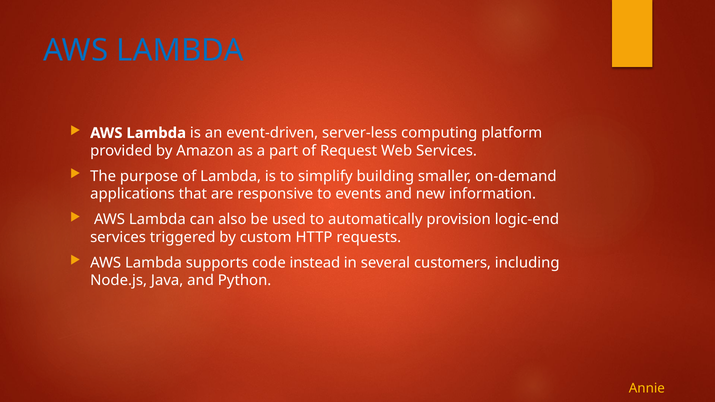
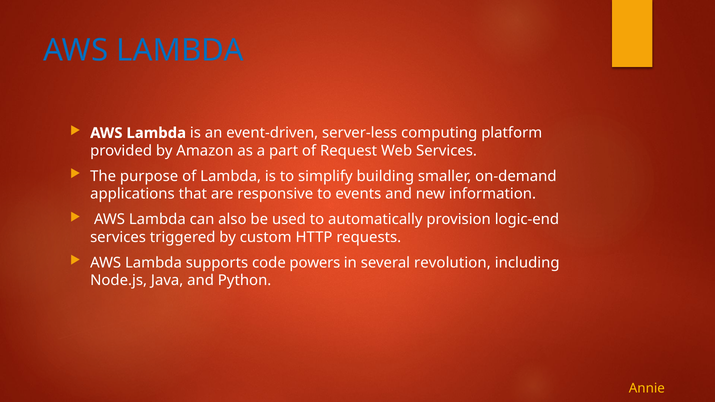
instead: instead -> powers
customers: customers -> revolution
